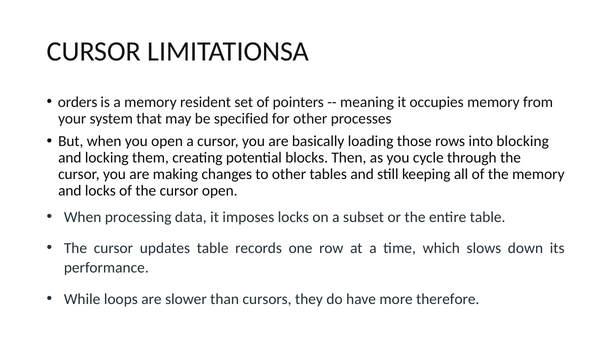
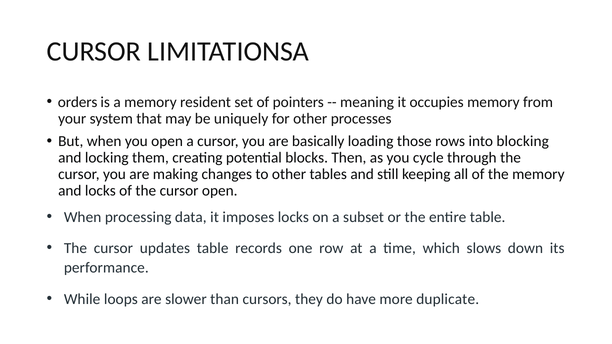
specified: specified -> uniquely
therefore: therefore -> duplicate
